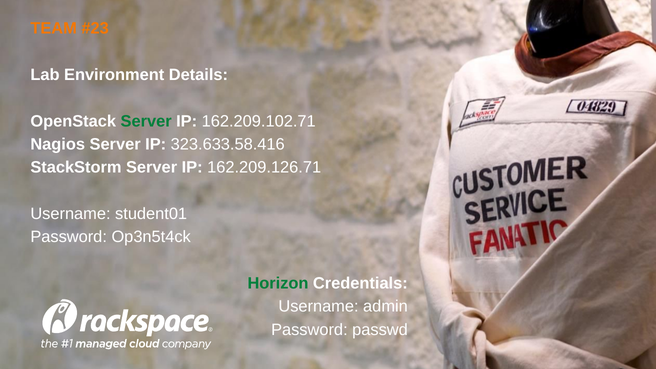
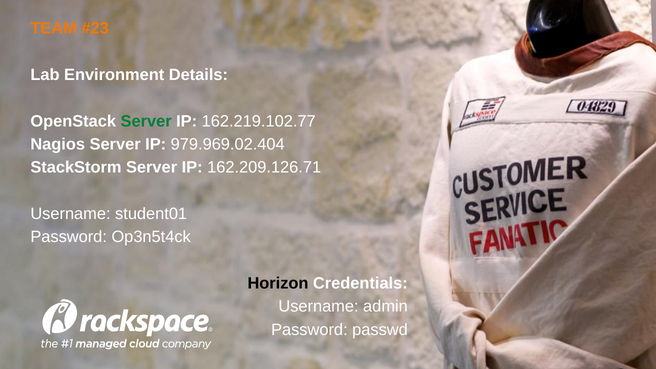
162.209.102.71: 162.209.102.71 -> 162.219.102.77
323.633.58.416: 323.633.58.416 -> 979.969.02.404
Horizon colour: green -> black
